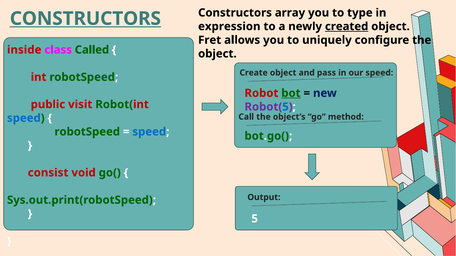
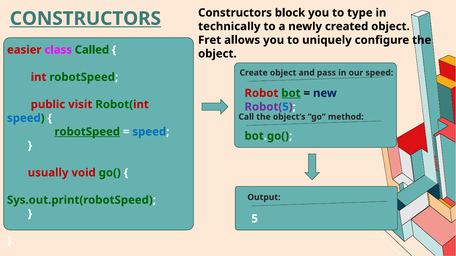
array: array -> block
expression: expression -> technically
created underline: present -> none
inside: inside -> easier
robotSpeed at (87, 132) underline: none -> present
consist: consist -> usually
